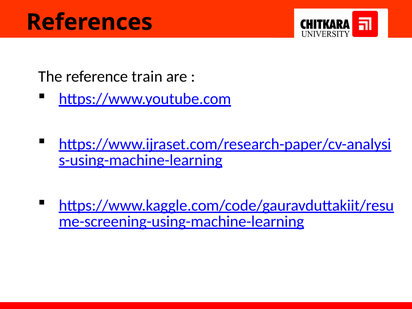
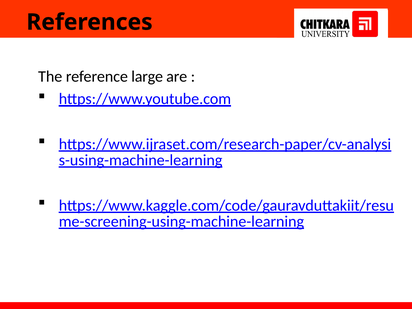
train: train -> large
